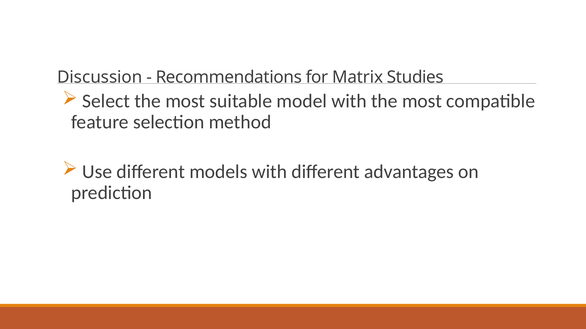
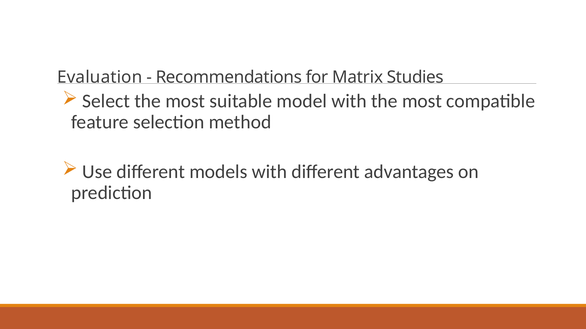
Discussion: Discussion -> Evaluation
